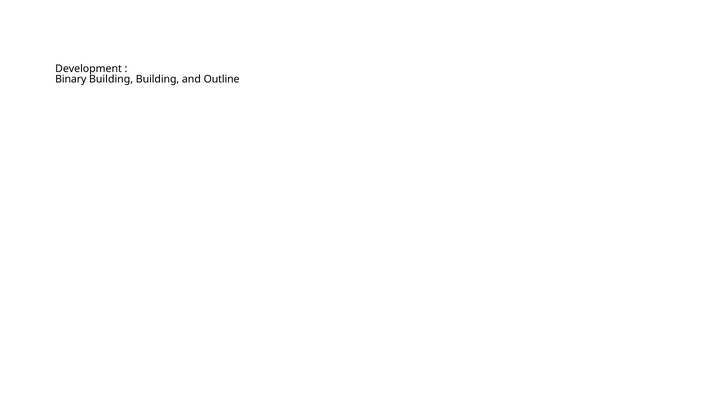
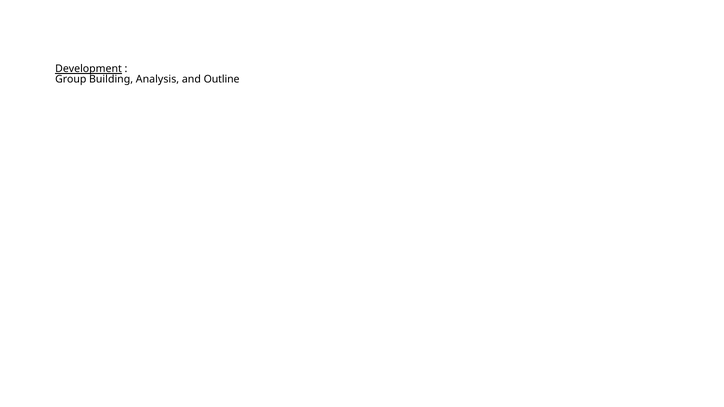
Development underline: none -> present
Binary: Binary -> Group
Building Building: Building -> Analysis
